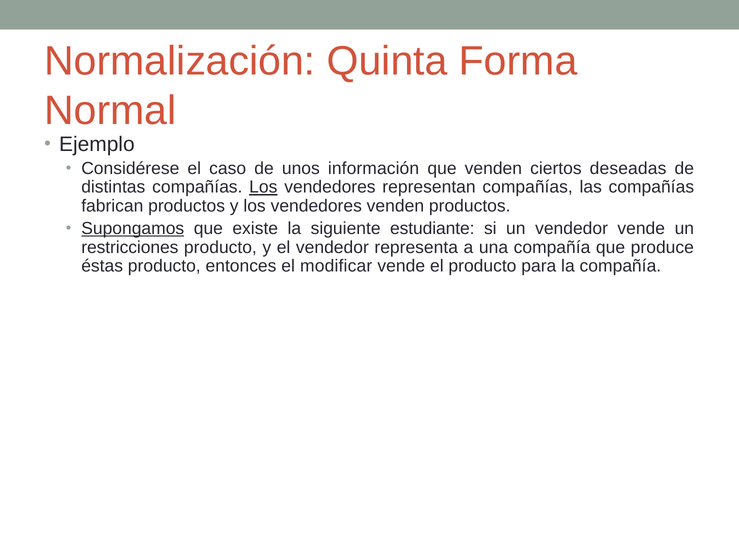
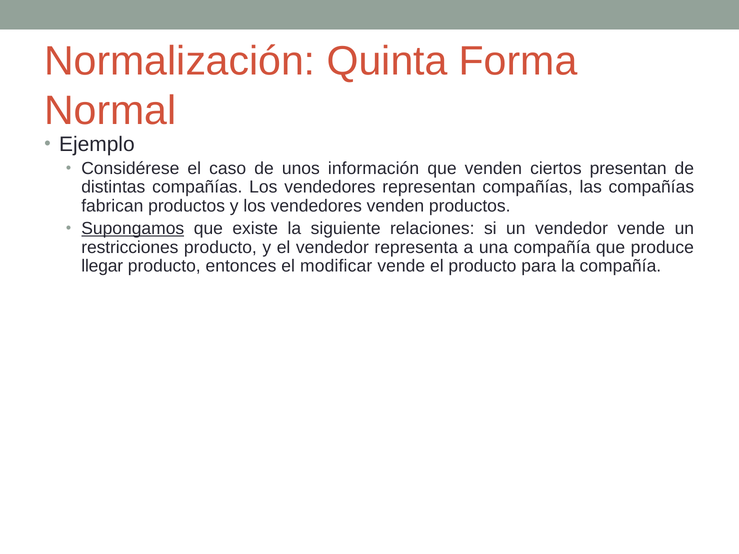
deseadas: deseadas -> presentan
Los at (263, 187) underline: present -> none
estudiante: estudiante -> relaciones
éstas: éstas -> llegar
